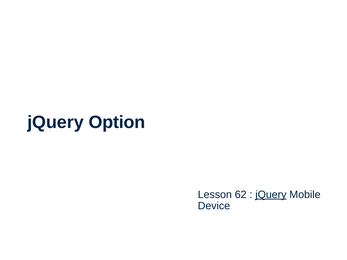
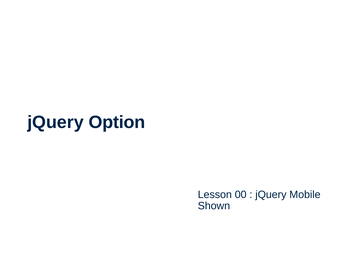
62: 62 -> 00
jQuery at (271, 195) underline: present -> none
Device: Device -> Shown
